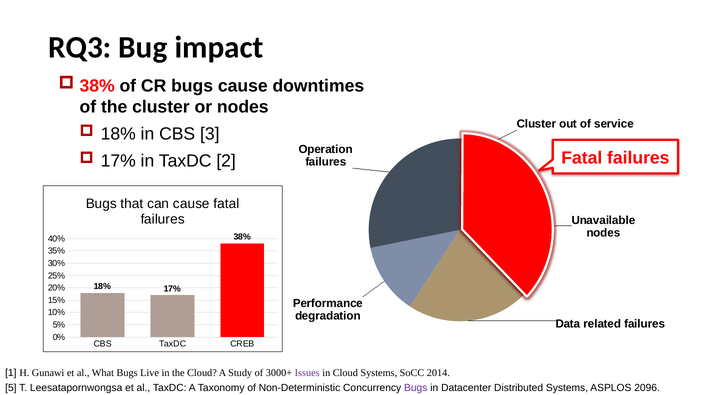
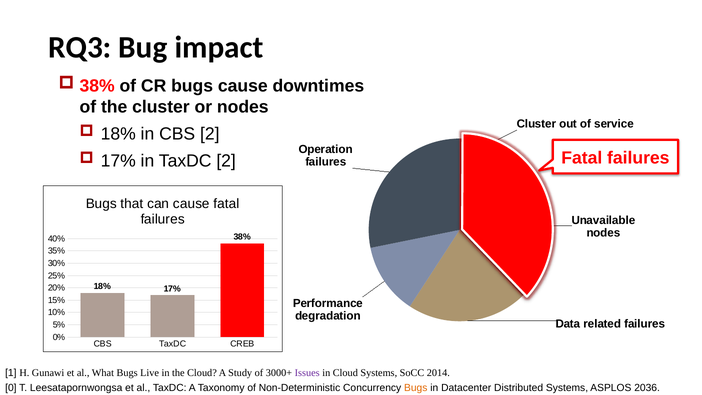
CBS 3: 3 -> 2
5: 5 -> 0
Bugs at (416, 388) colour: purple -> orange
2096: 2096 -> 2036
